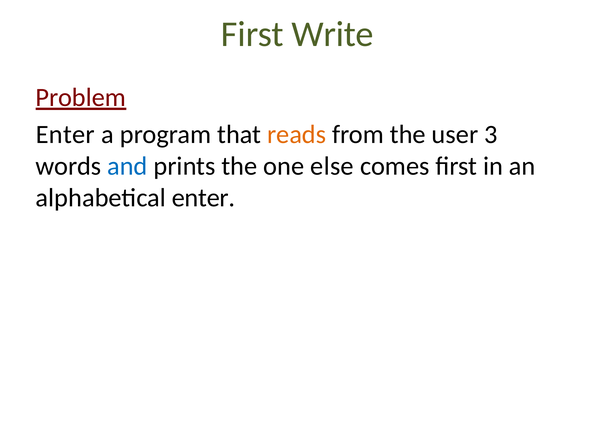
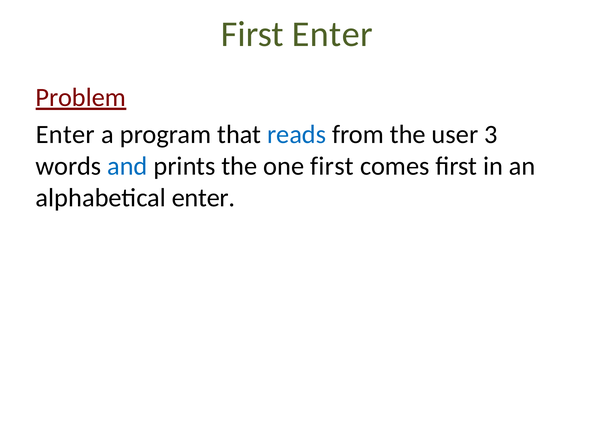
First Write: Write -> Enter
reads colour: orange -> blue
one else: else -> first
